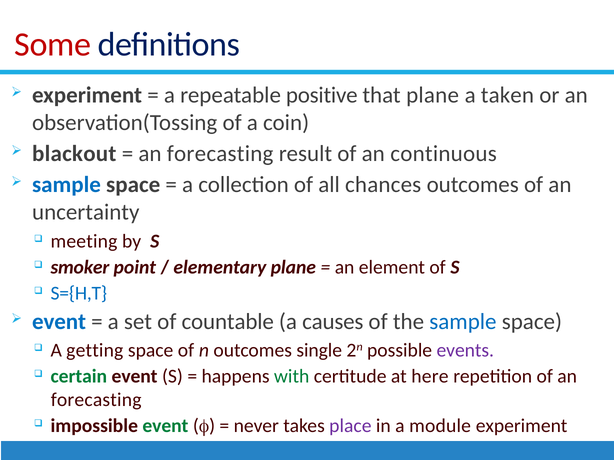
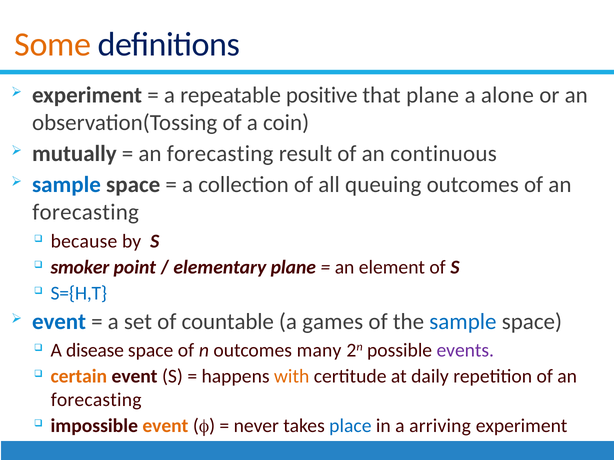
Some colour: red -> orange
taken: taken -> alone
blackout: blackout -> mutually
chances: chances -> queuing
uncertainty at (86, 213): uncertainty -> forecasting
meeting: meeting -> because
causes: causes -> games
getting: getting -> disease
single: single -> many
certain colour: green -> orange
with colour: green -> orange
here: here -> daily
event at (165, 426) colour: green -> orange
place colour: purple -> blue
module: module -> arriving
